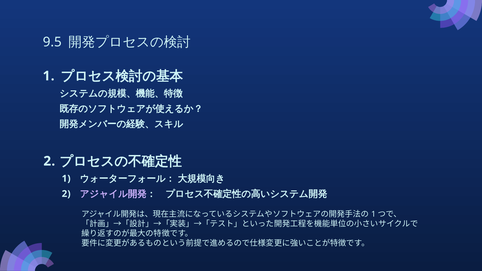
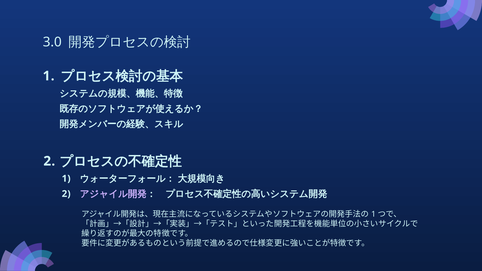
9.5: 9.5 -> 3.0
